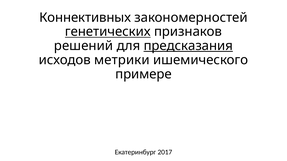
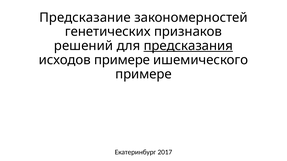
Коннективных: Коннективных -> Предсказание
генетических underline: present -> none
исходов метрики: метрики -> примере
